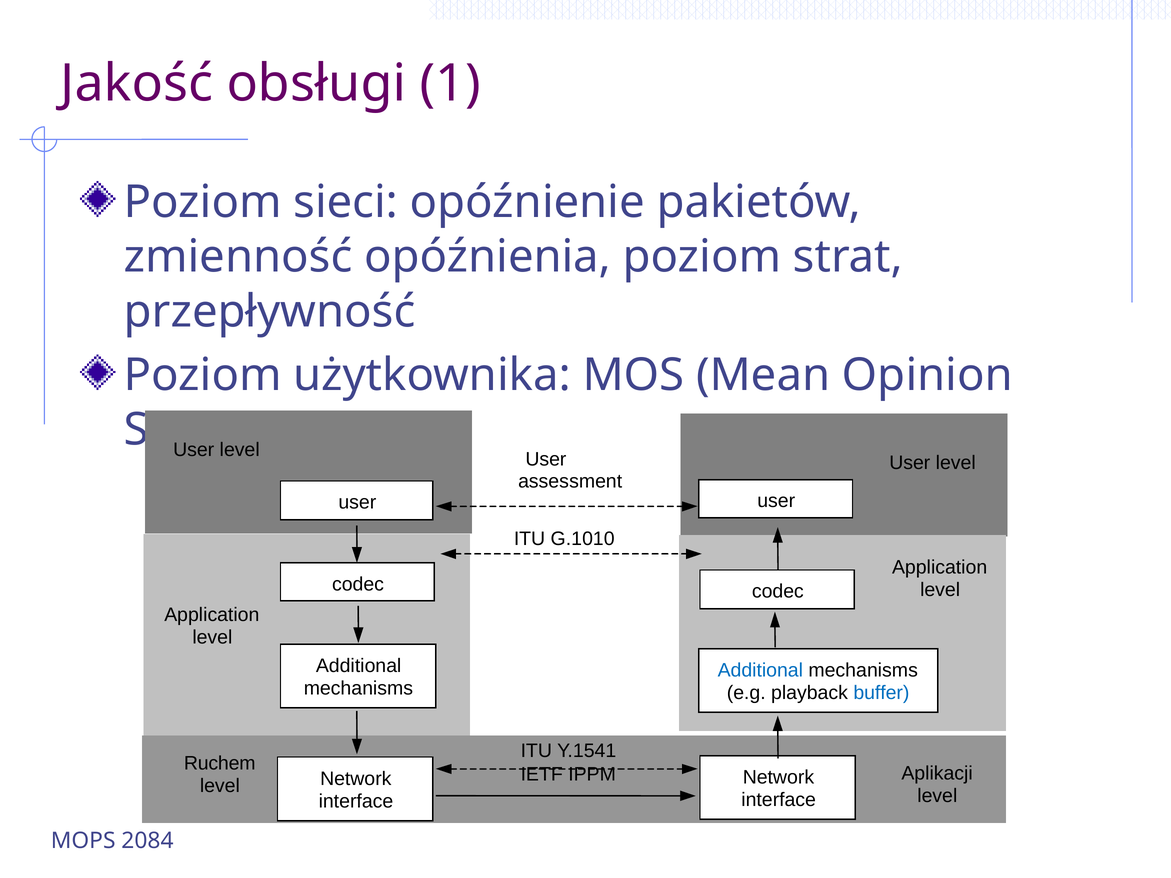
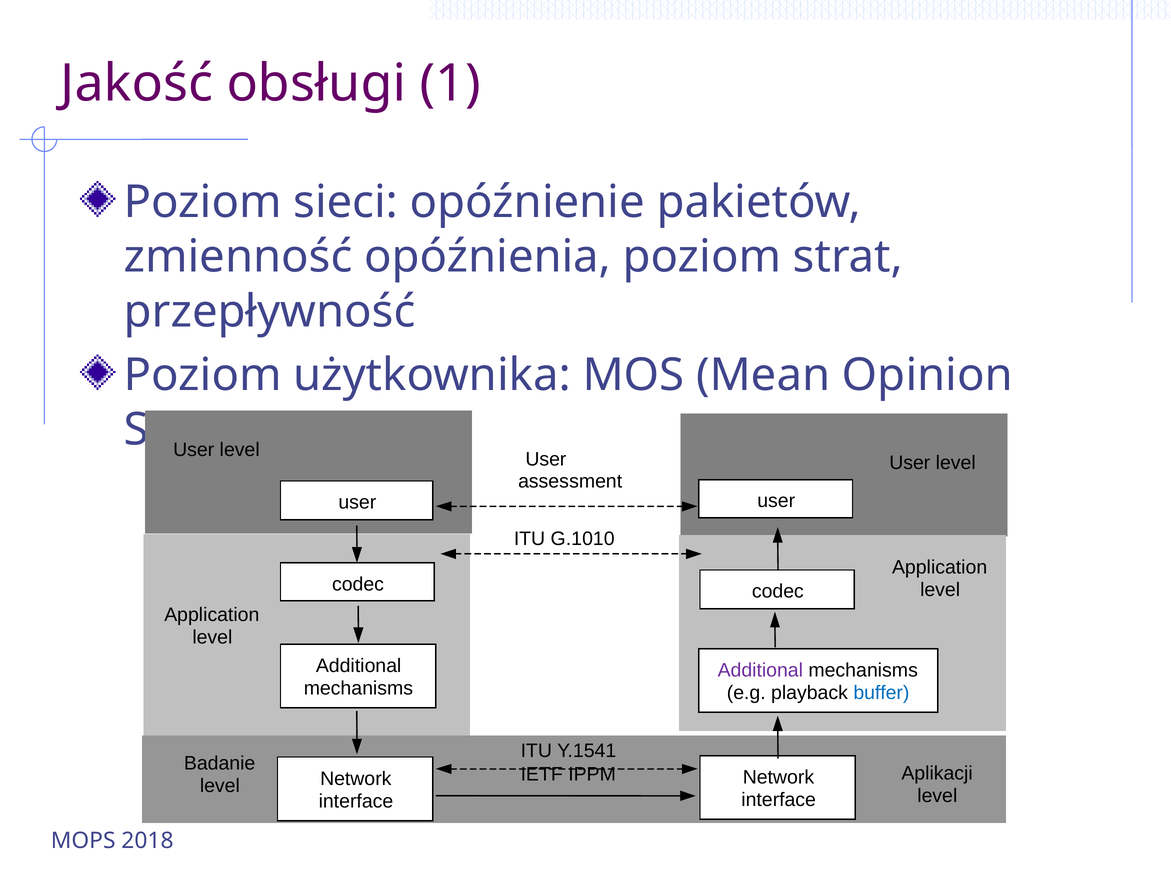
Additional at (760, 670) colour: blue -> purple
Ruchem: Ruchem -> Badanie
2084: 2084 -> 2018
